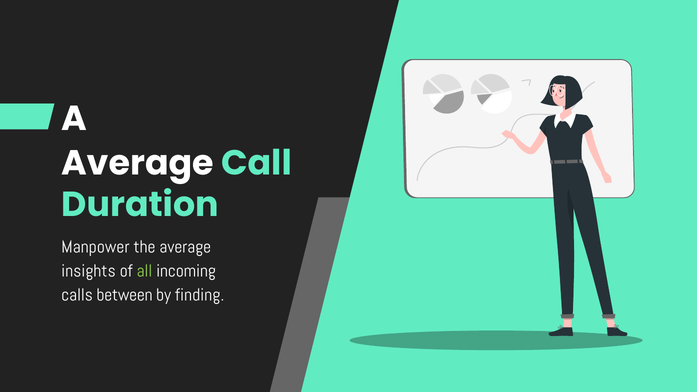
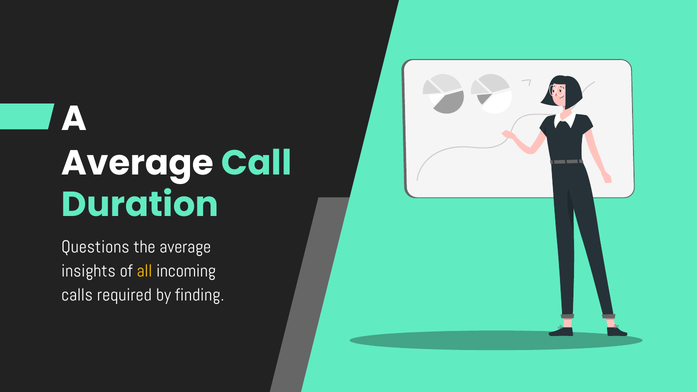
Manpower: Manpower -> Questions
all colour: light green -> yellow
between: between -> required
